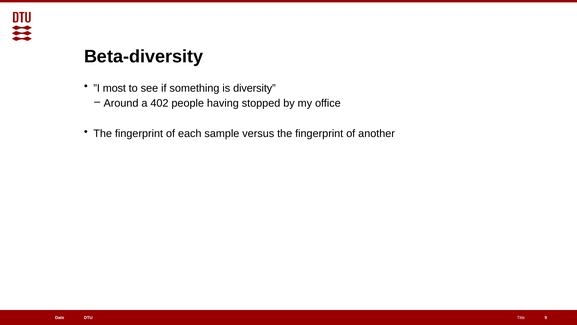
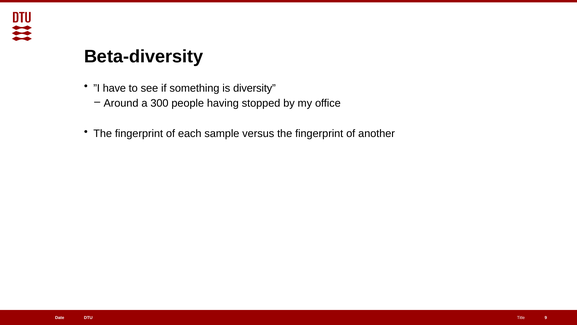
most: most -> have
402: 402 -> 300
